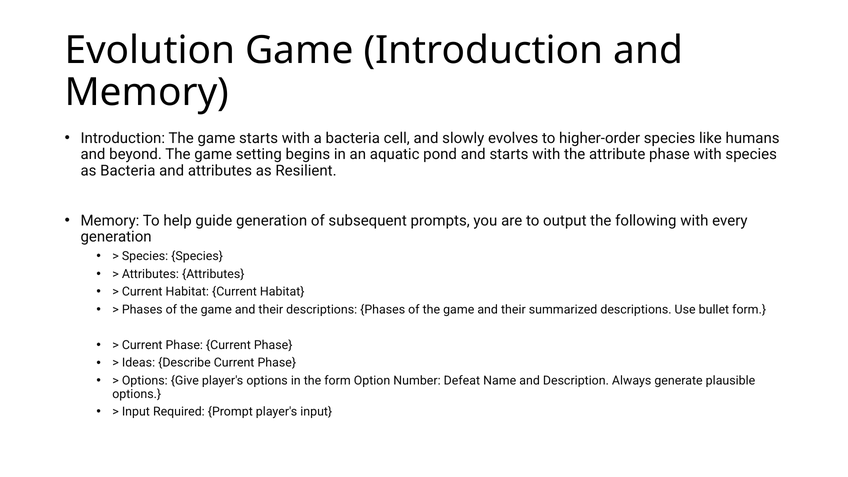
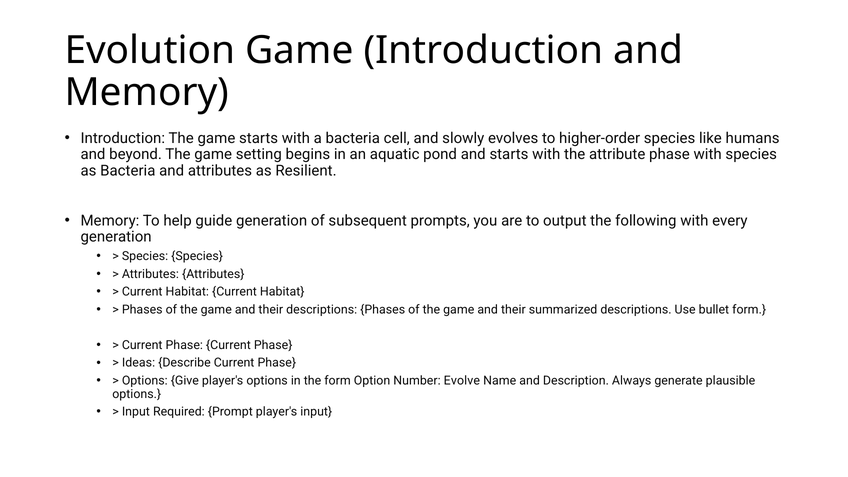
Defeat: Defeat -> Evolve
